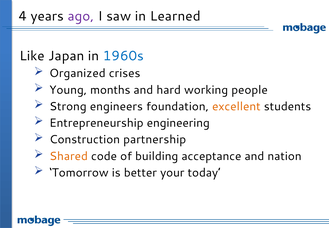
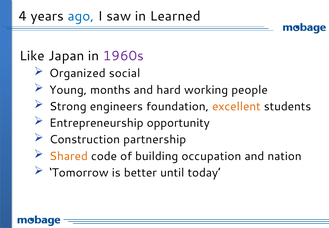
ago colour: purple -> blue
1960s colour: blue -> purple
crises: crises -> social
engineering: engineering -> opportunity
acceptance: acceptance -> occupation
your: your -> until
